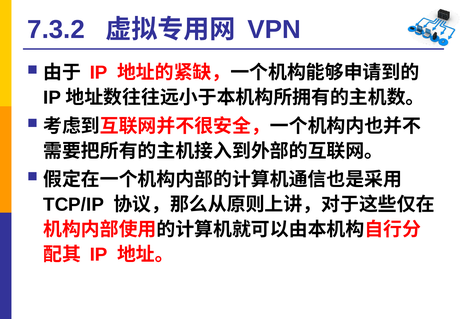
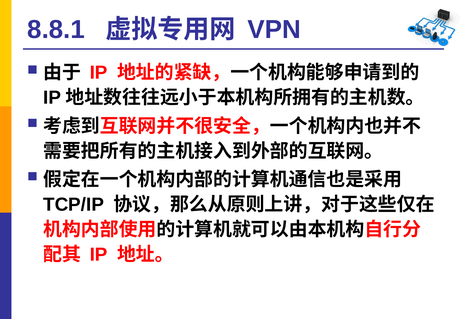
7.3.2: 7.3.2 -> 8.8.1
